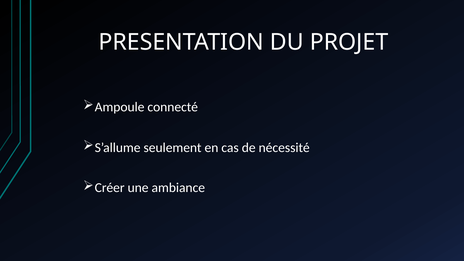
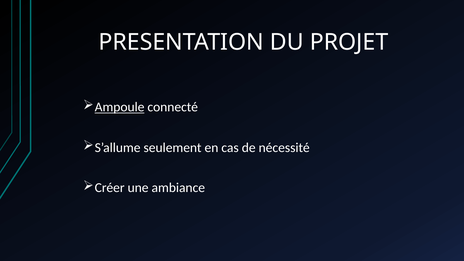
Ampoule underline: none -> present
